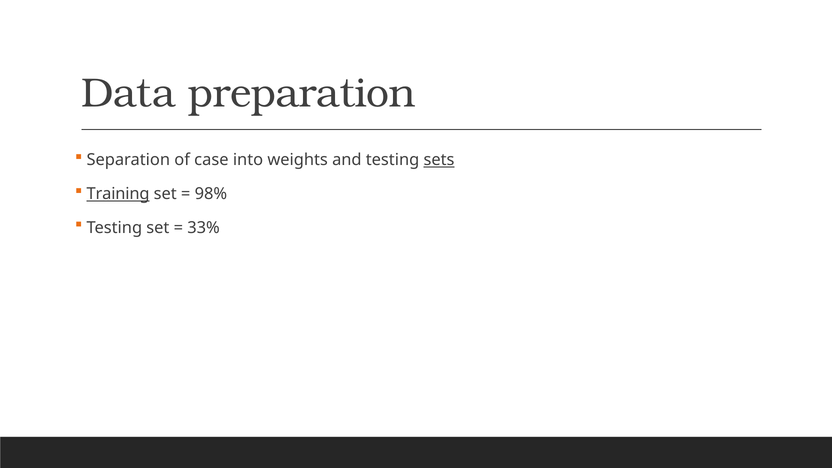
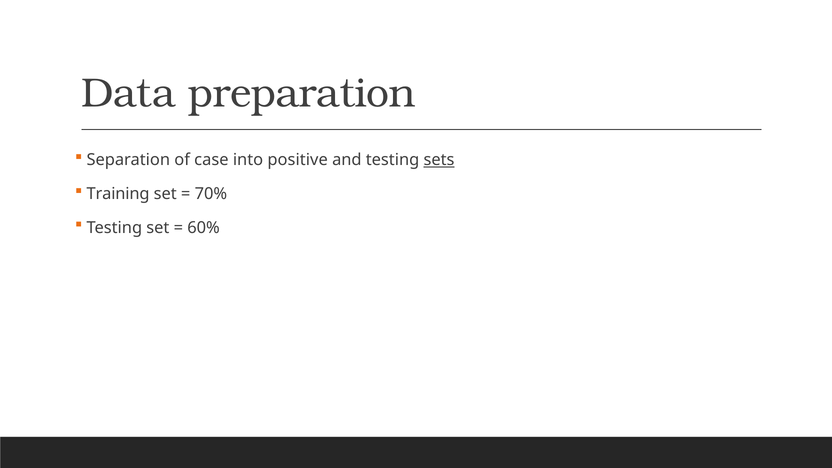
weights: weights -> positive
Training underline: present -> none
98%: 98% -> 70%
33%: 33% -> 60%
